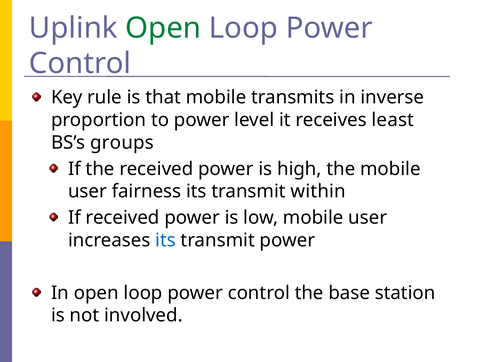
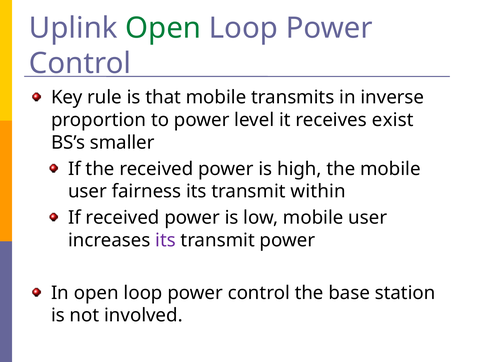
least: least -> exist
groups: groups -> smaller
its at (165, 240) colour: blue -> purple
